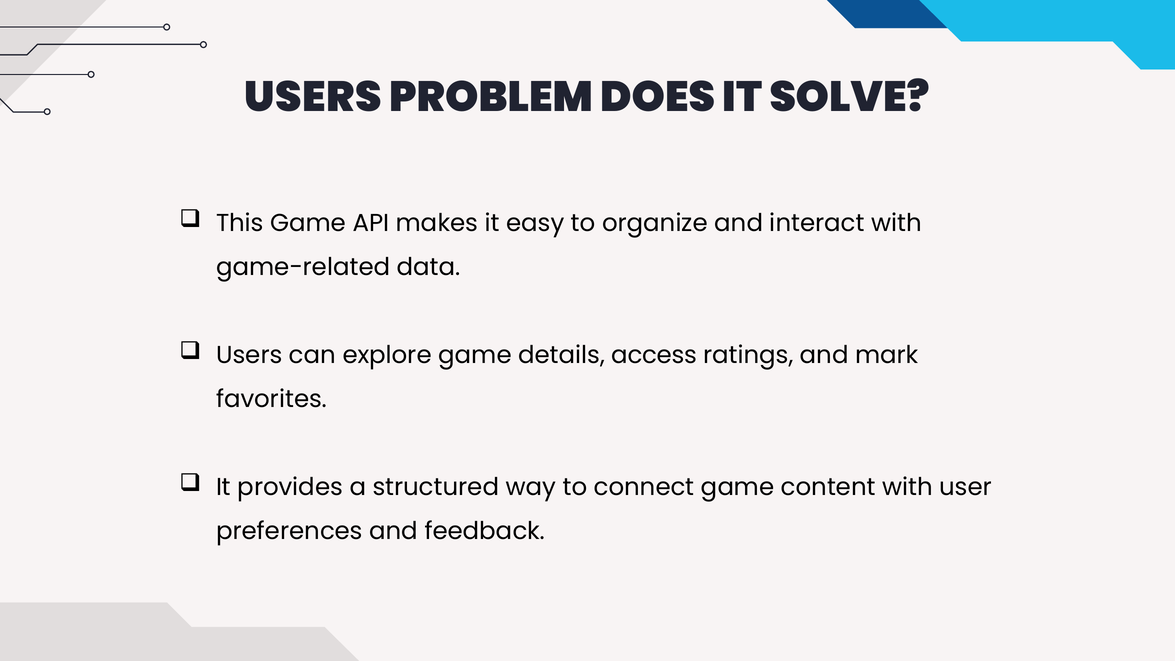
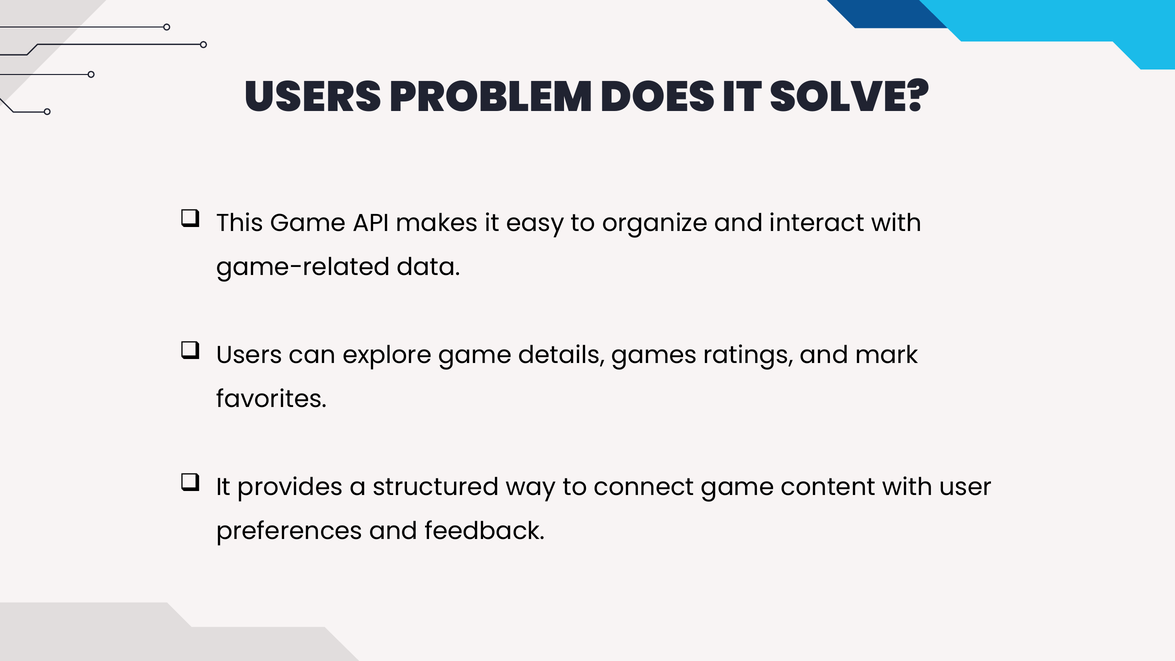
access: access -> games
